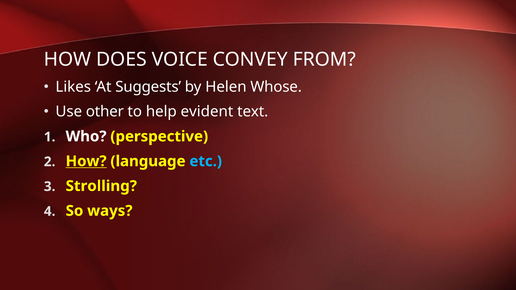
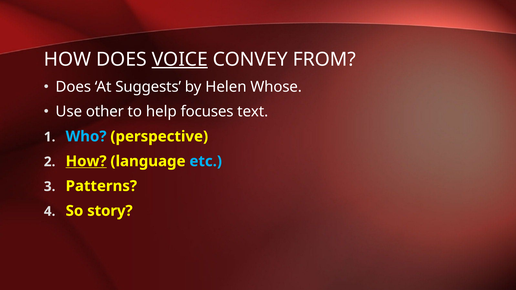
VOICE underline: none -> present
Likes at (73, 87): Likes -> Does
evident: evident -> focuses
Who colour: white -> light blue
Strolling: Strolling -> Patterns
ways: ways -> story
